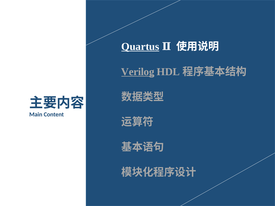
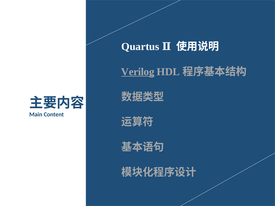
Quartus underline: present -> none
